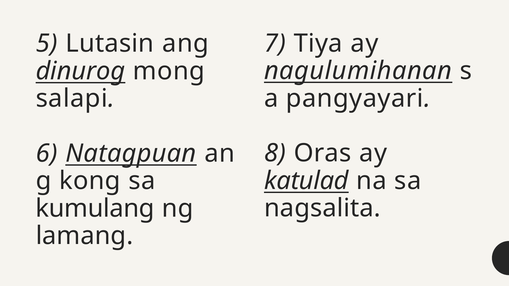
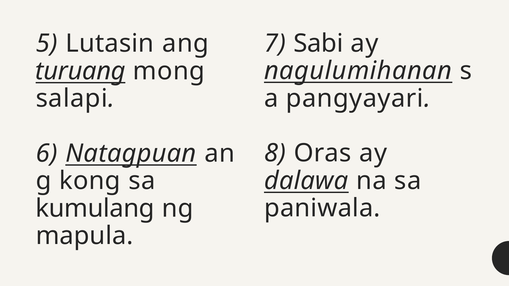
Tiya: Tiya -> Sabi
dinurog: dinurog -> turuang
katulad: katulad -> dalawa
nagsalita: nagsalita -> paniwala
lamang: lamang -> mapula
